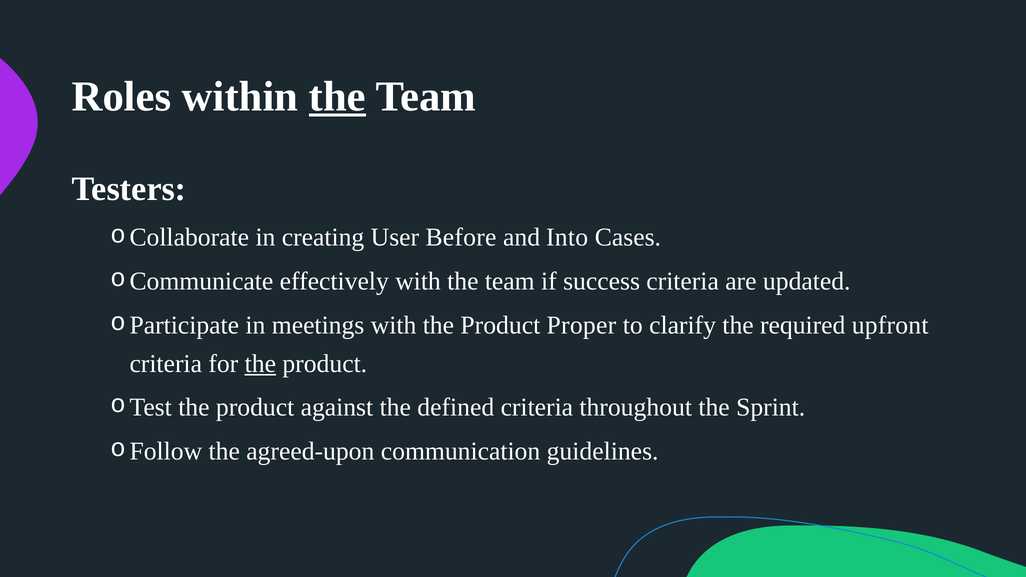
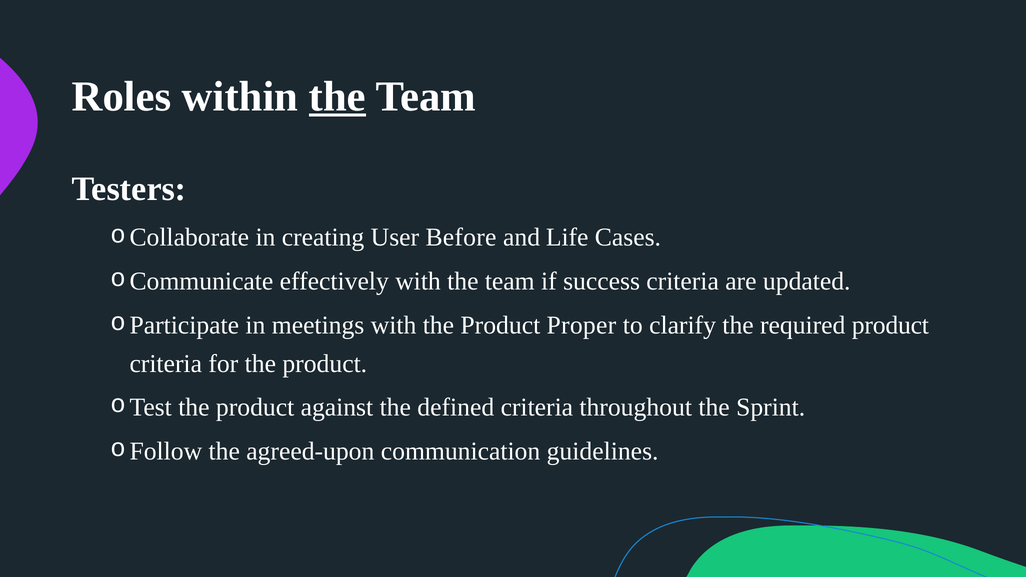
Into: Into -> Life
required upfront: upfront -> product
the at (260, 364) underline: present -> none
